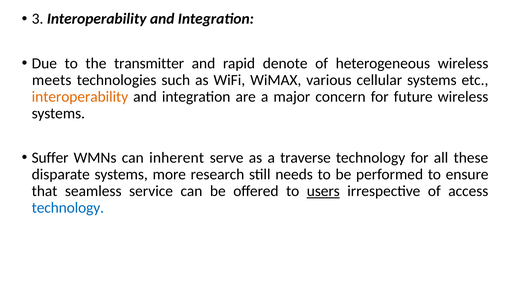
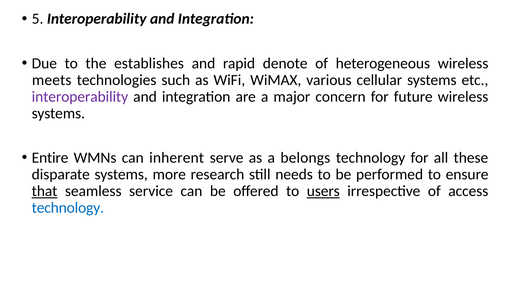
3: 3 -> 5
transmitter: transmitter -> establishes
interoperability at (80, 97) colour: orange -> purple
Suffer: Suffer -> Entire
traverse: traverse -> belongs
that underline: none -> present
